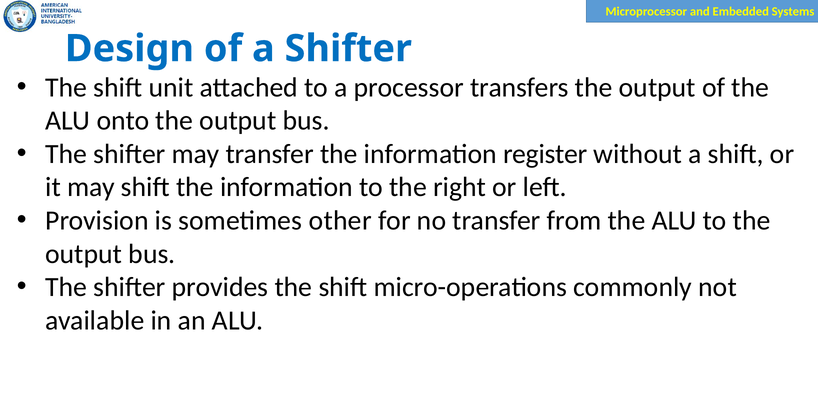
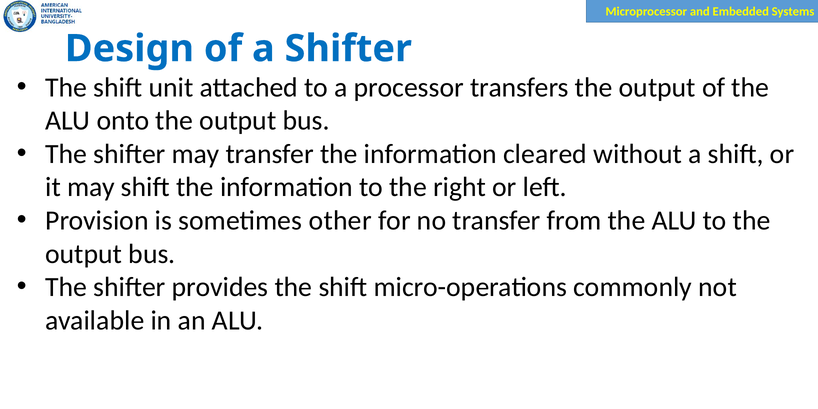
register: register -> cleared
